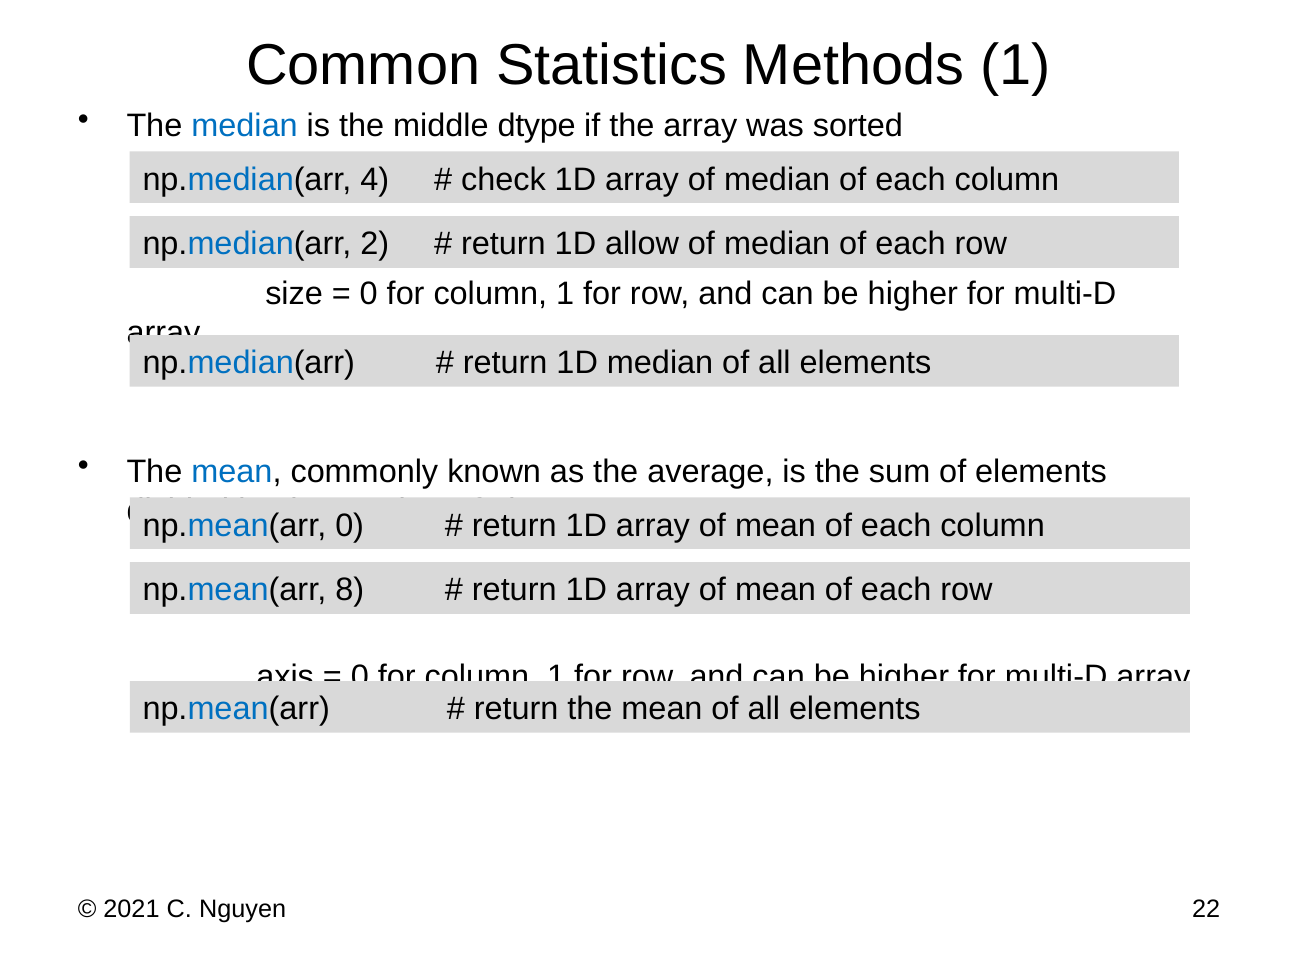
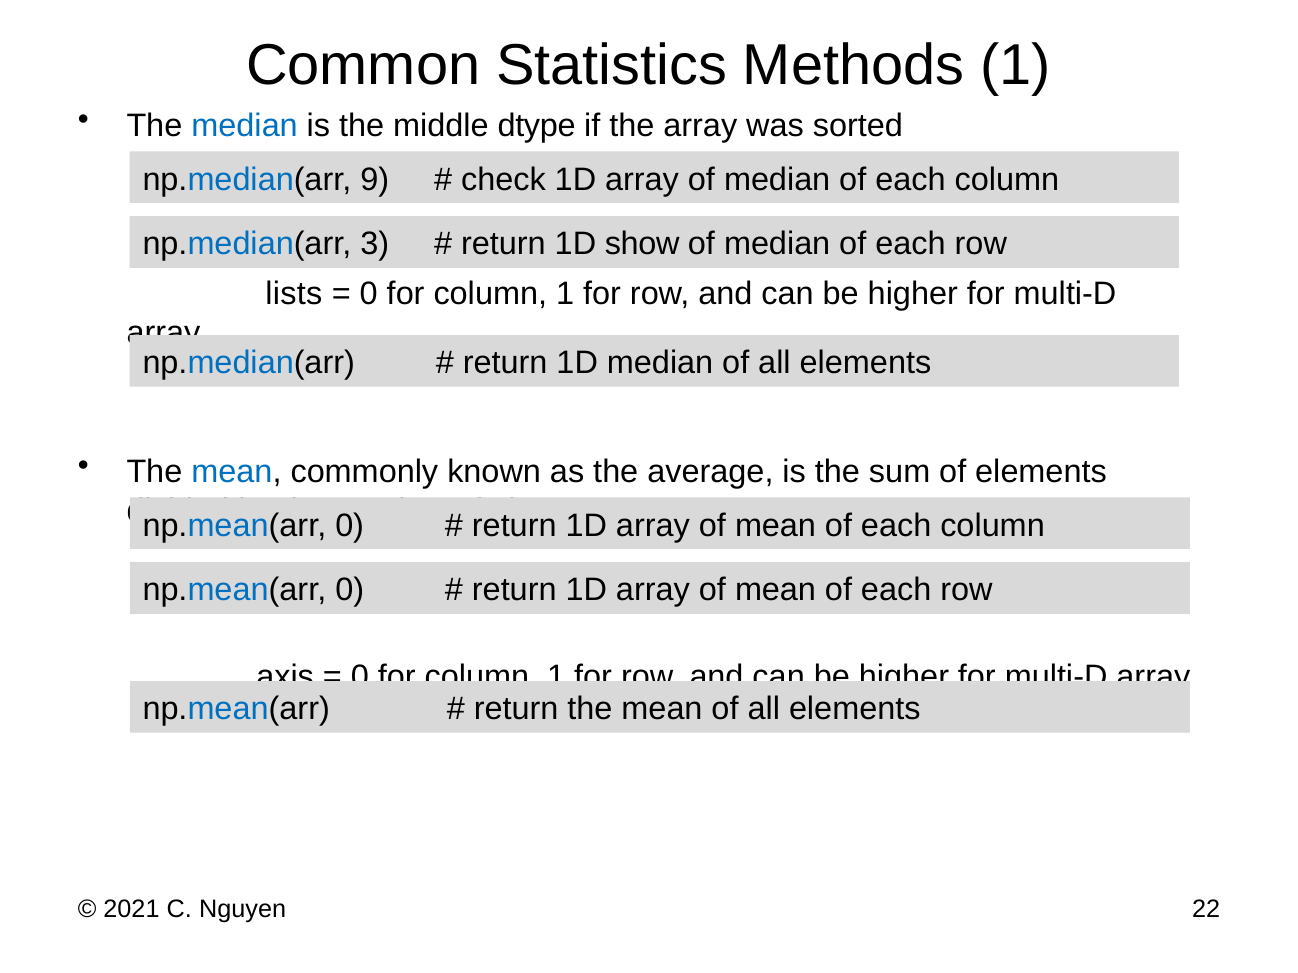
4: 4 -> 9
2: 2 -> 3
allow: allow -> show
size: size -> lists
8 at (350, 591): 8 -> 0
